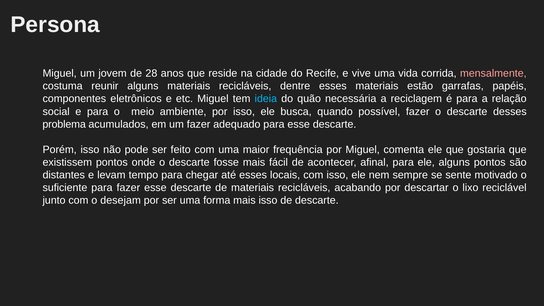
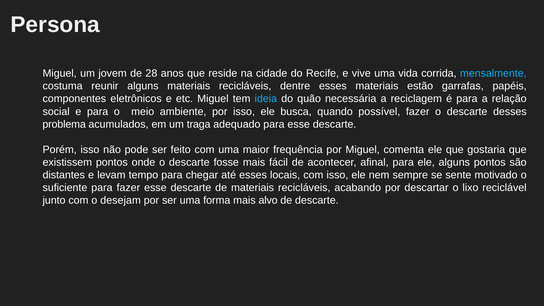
mensalmente colour: pink -> light blue
um fazer: fazer -> traga
mais isso: isso -> alvo
